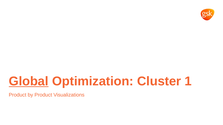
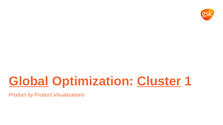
Cluster underline: none -> present
